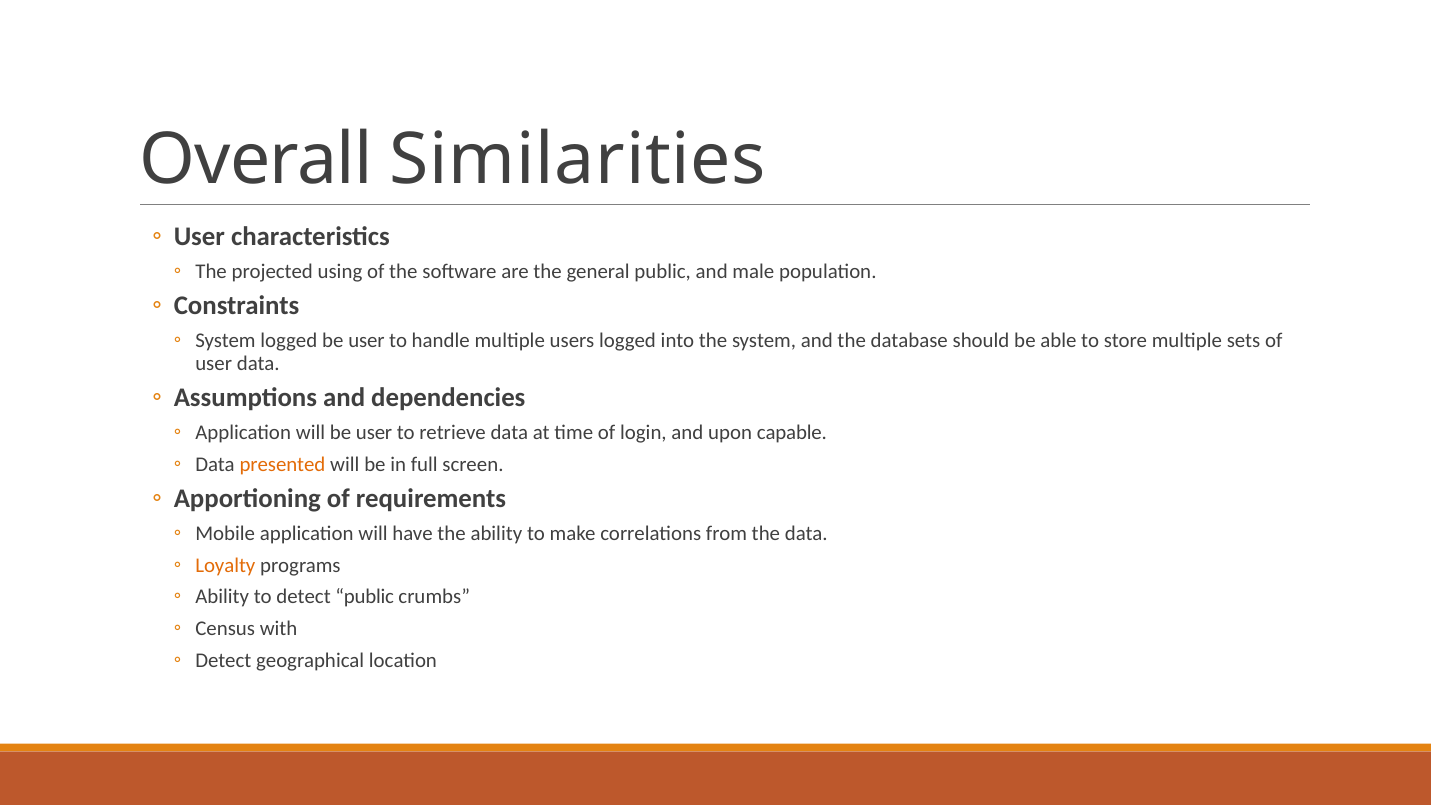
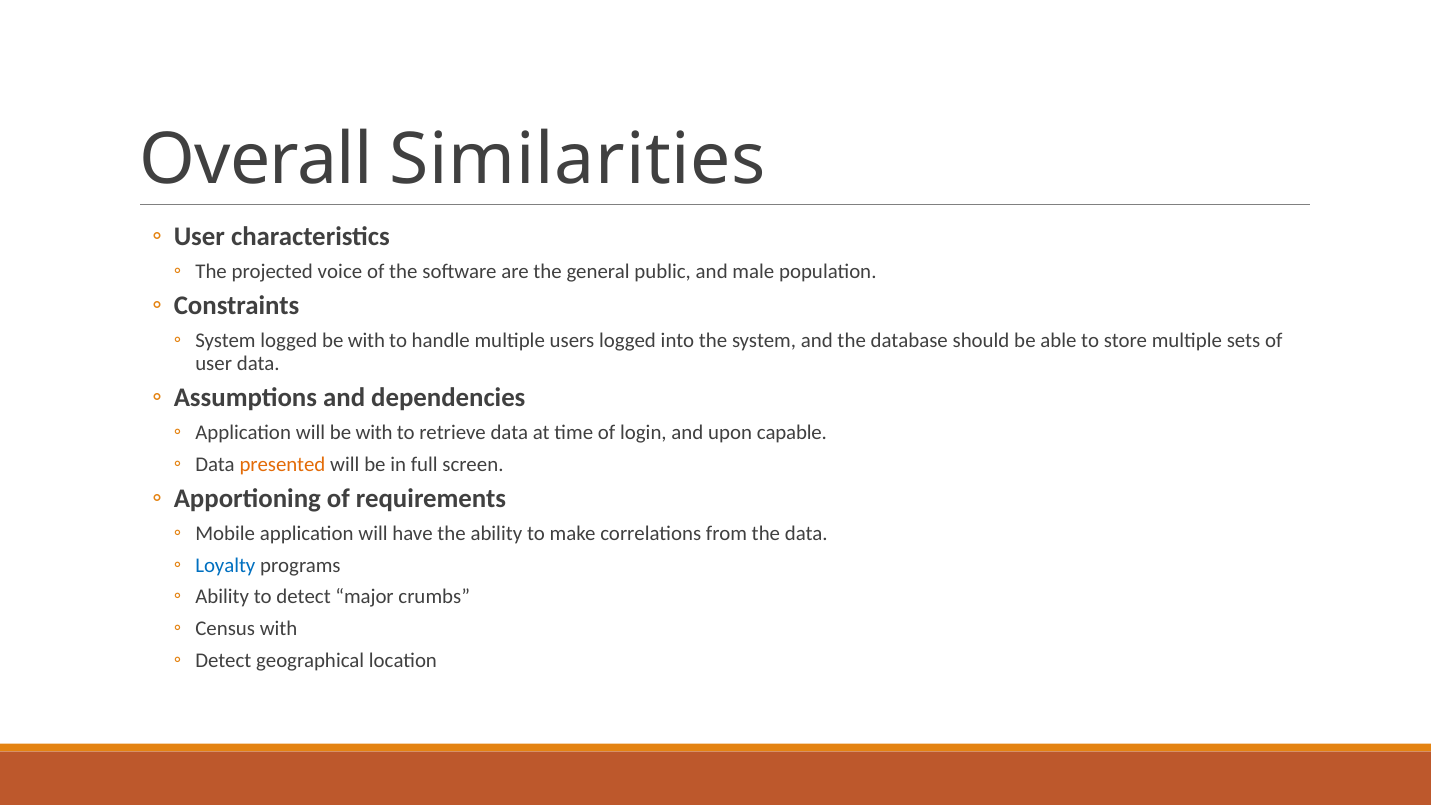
using: using -> voice
user at (366, 341): user -> with
will be user: user -> with
Loyalty colour: orange -> blue
detect public: public -> major
